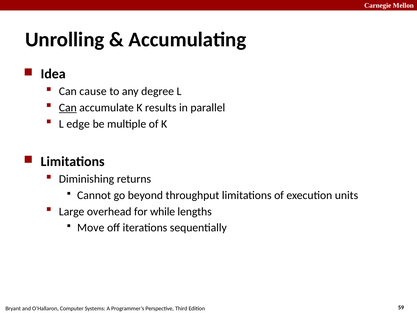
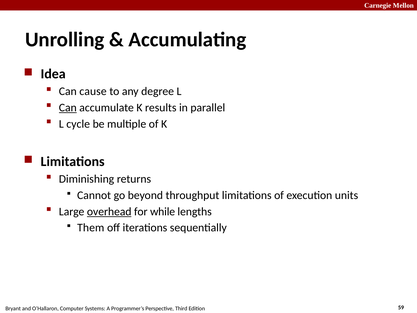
edge: edge -> cycle
overhead underline: none -> present
Move: Move -> Them
